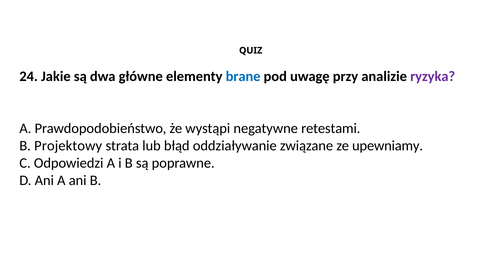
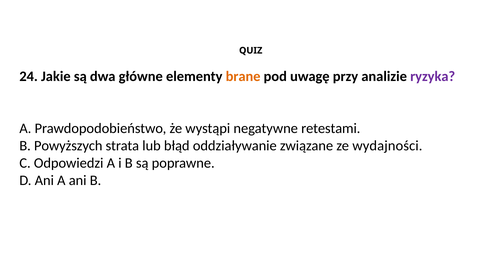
brane colour: blue -> orange
Projektowy: Projektowy -> Powyższych
upewniamy: upewniamy -> wydajności
